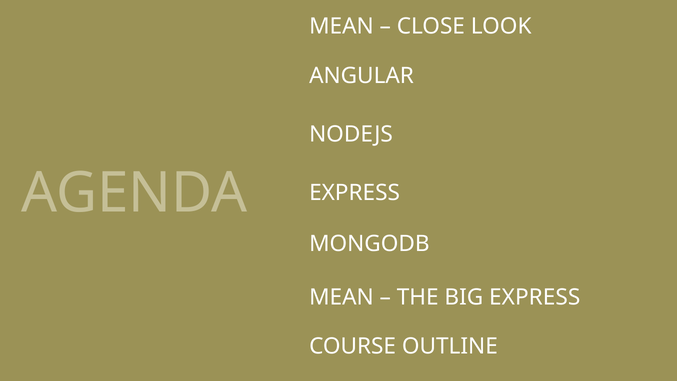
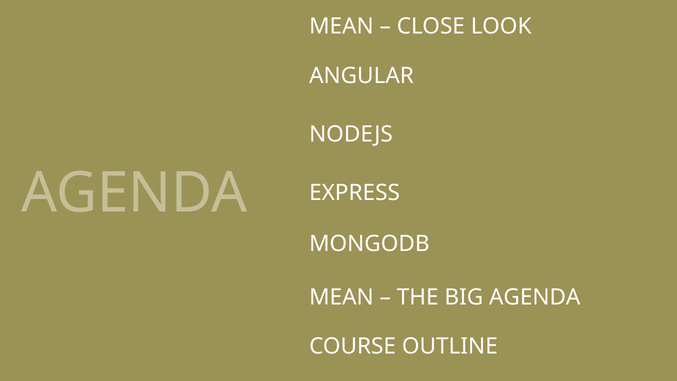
BIG EXPRESS: EXPRESS -> AGENDA
